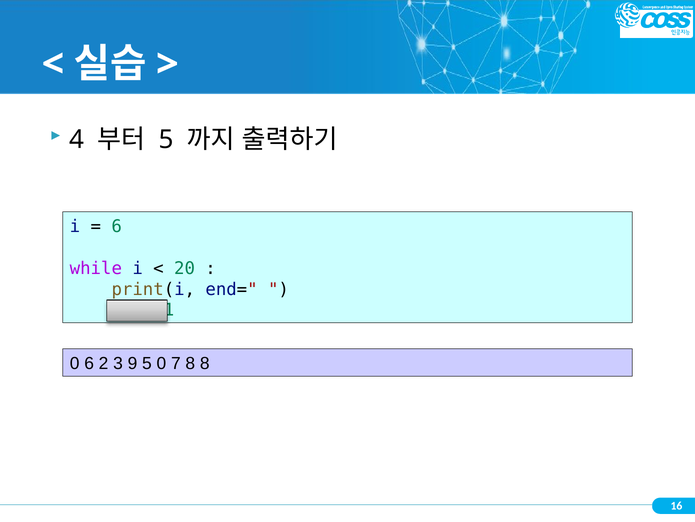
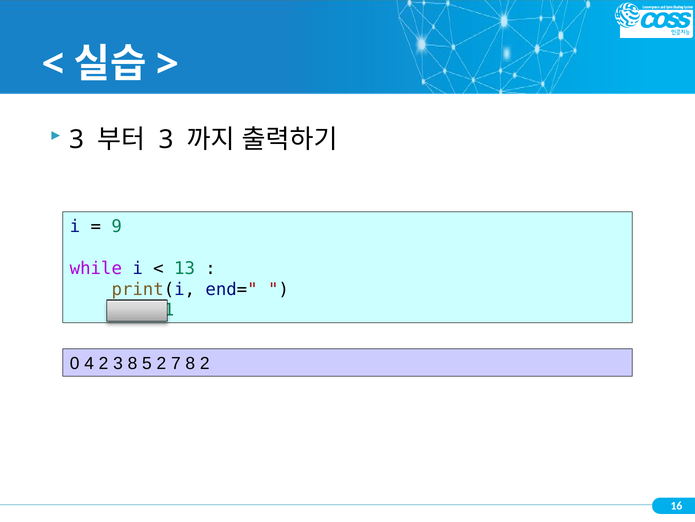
4 at (77, 139): 4 -> 3
5 at (166, 139): 5 -> 3
6 at (117, 226): 6 -> 9
20: 20 -> 13
0 6: 6 -> 4
3 9: 9 -> 8
5 0: 0 -> 2
8 8: 8 -> 2
